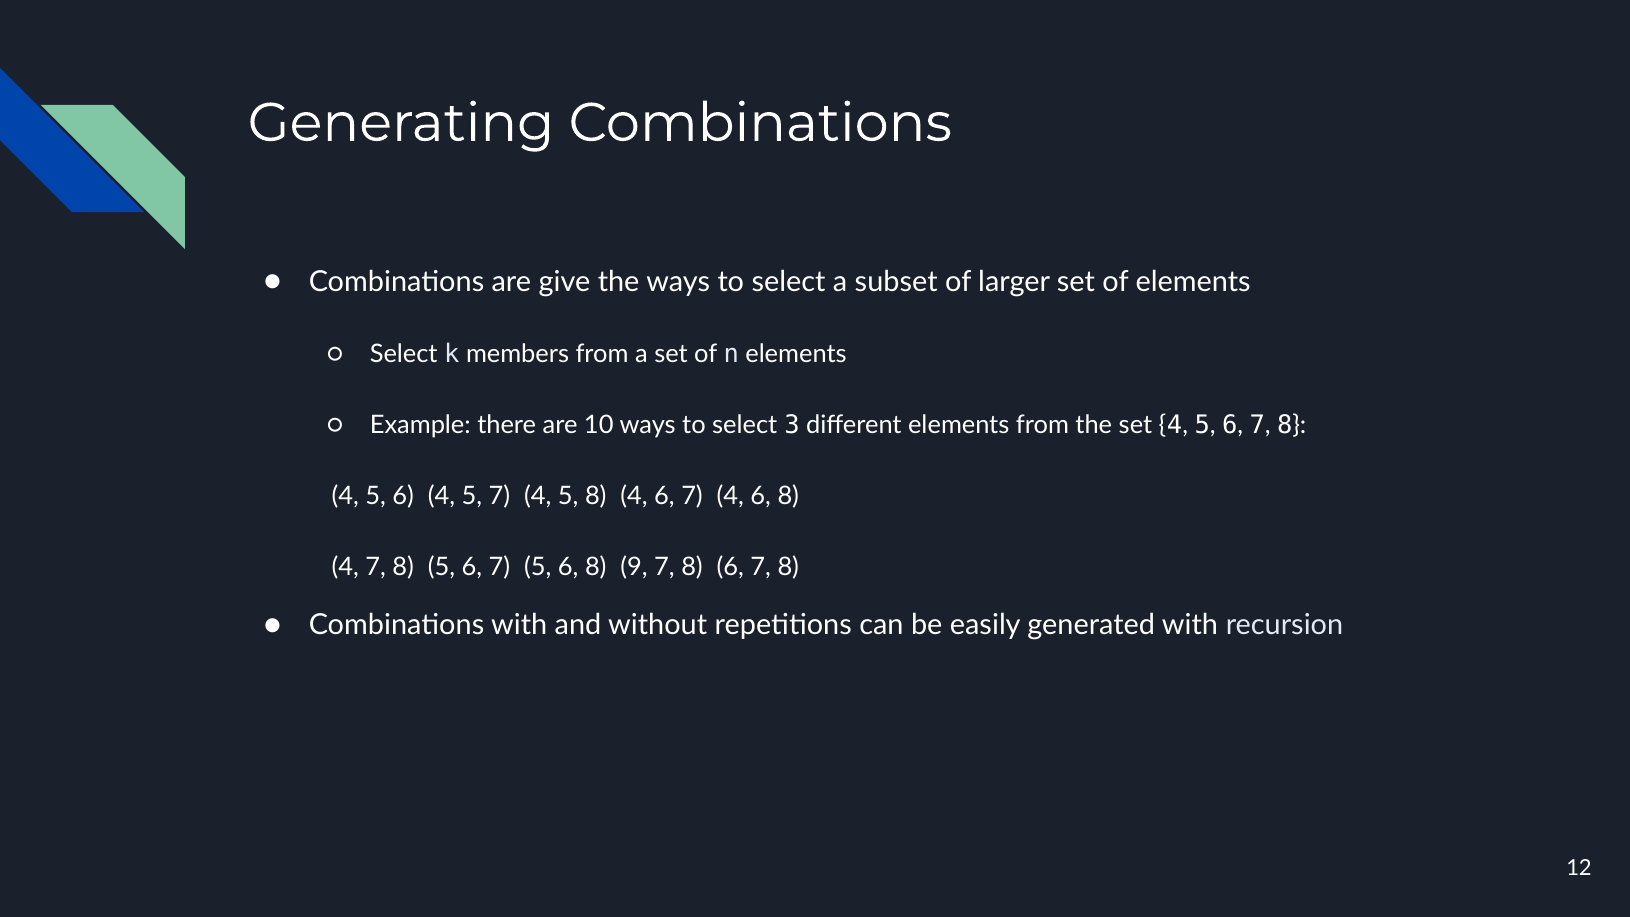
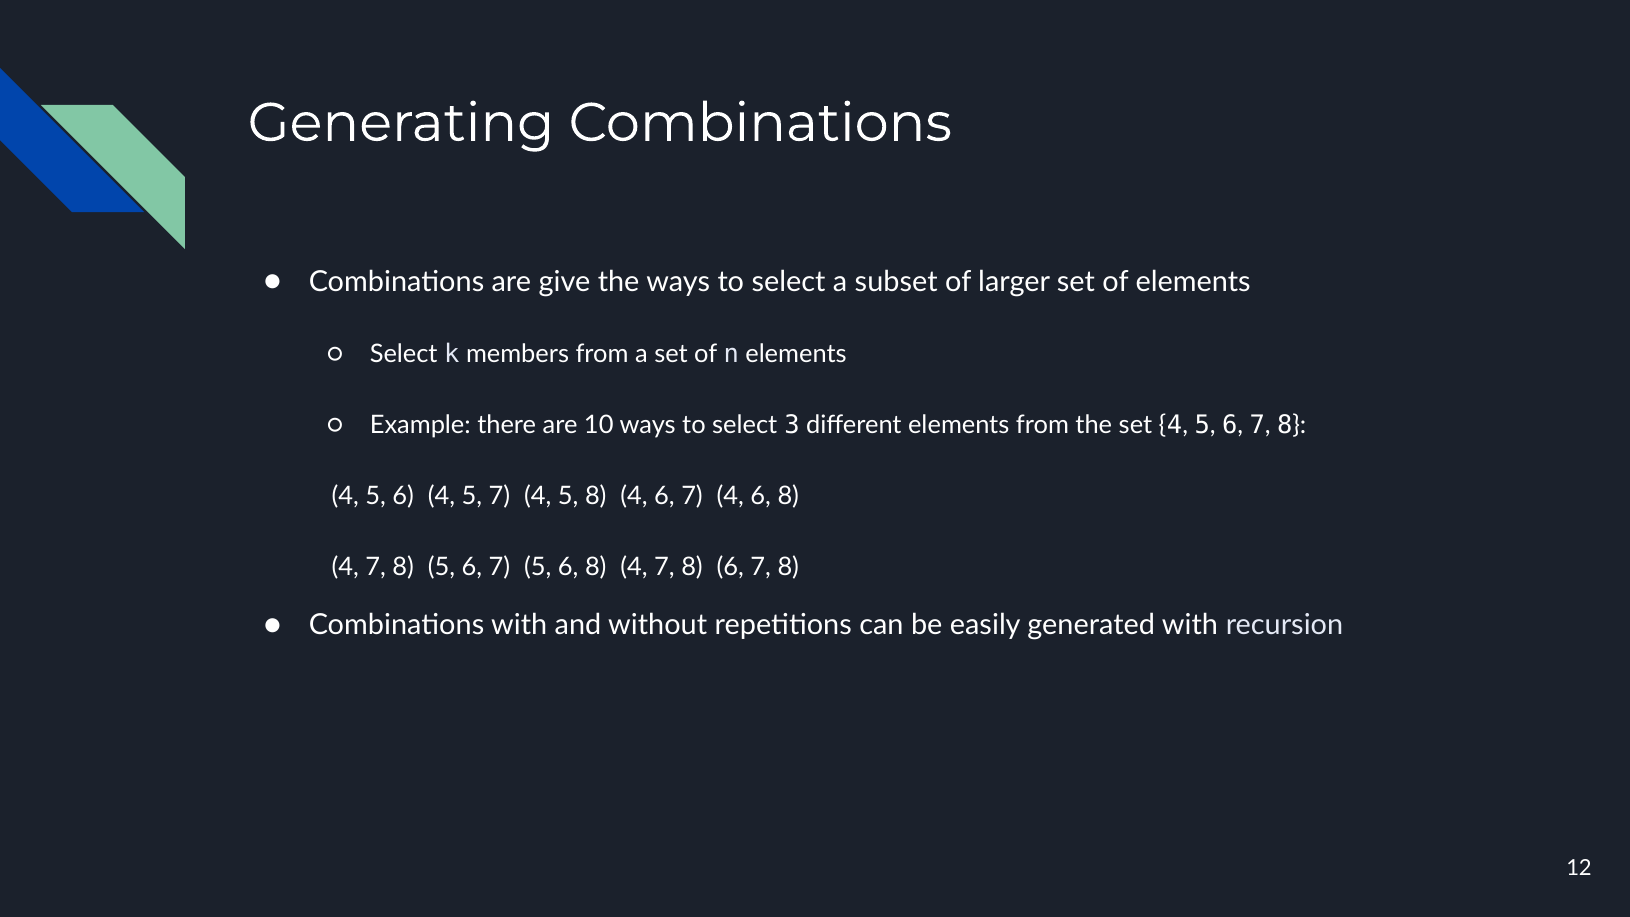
5 6 8 9: 9 -> 4
